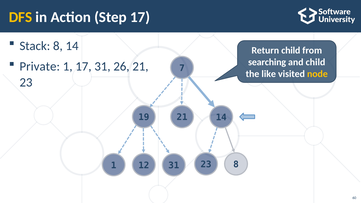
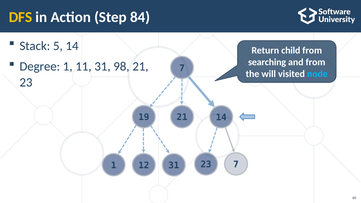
Step 17: 17 -> 84
Stack 8: 8 -> 5
and child: child -> from
Private: Private -> Degree
1 17: 17 -> 11
26: 26 -> 98
like: like -> will
node colour: yellow -> light blue
23 8: 8 -> 7
